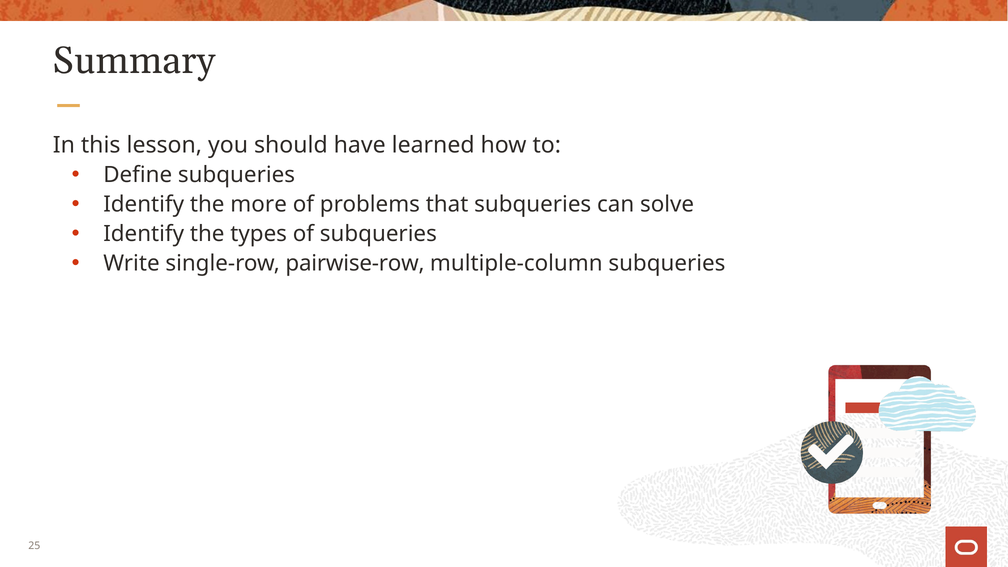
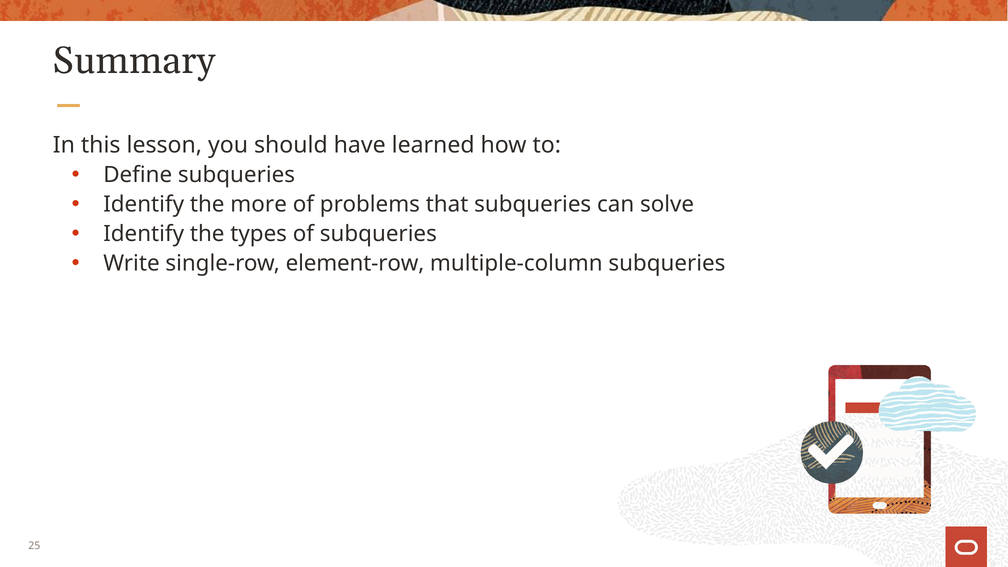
pairwise-row: pairwise-row -> element-row
